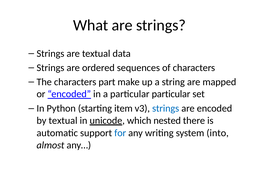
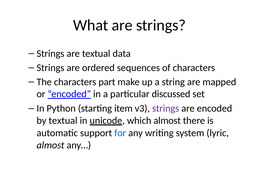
particular particular: particular -> discussed
strings at (166, 108) colour: blue -> purple
which nested: nested -> almost
into: into -> lyric
